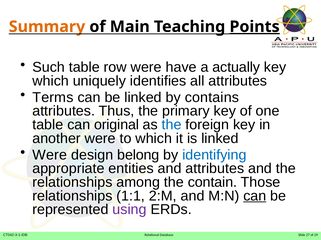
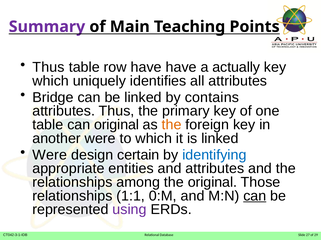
Summary colour: orange -> purple
Points underline: present -> none
Such at (49, 67): Such -> Thus
row were: were -> have
Terms: Terms -> Bridge
the at (172, 125) colour: blue -> orange
belong: belong -> certain
the contain: contain -> original
2:M: 2:M -> 0:M
